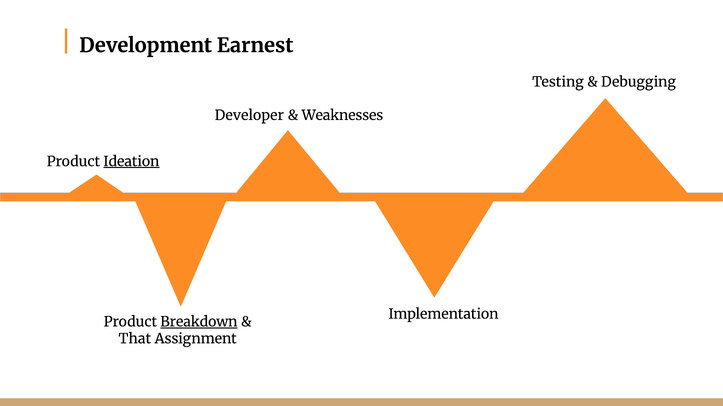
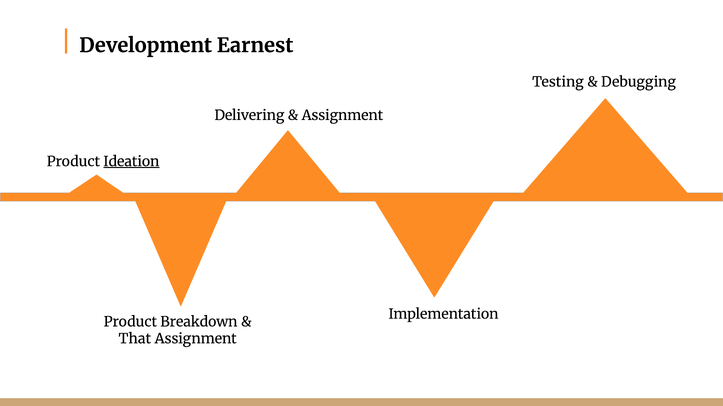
Developer: Developer -> Delivering
Weaknesses at (342, 116): Weaknesses -> Assignment
Breakdown underline: present -> none
